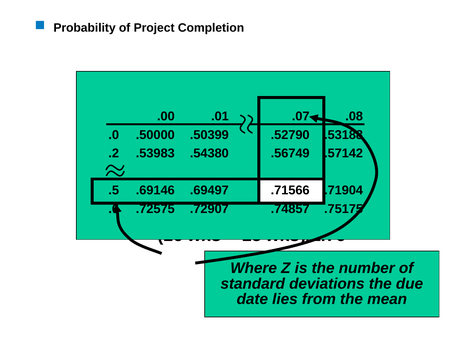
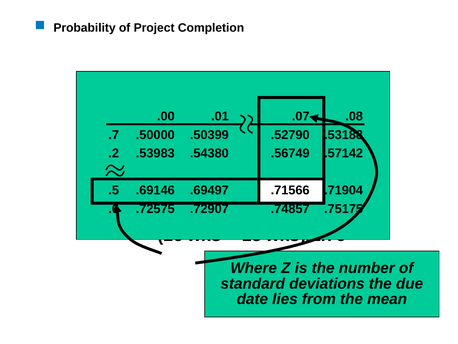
.0: .0 -> .7
